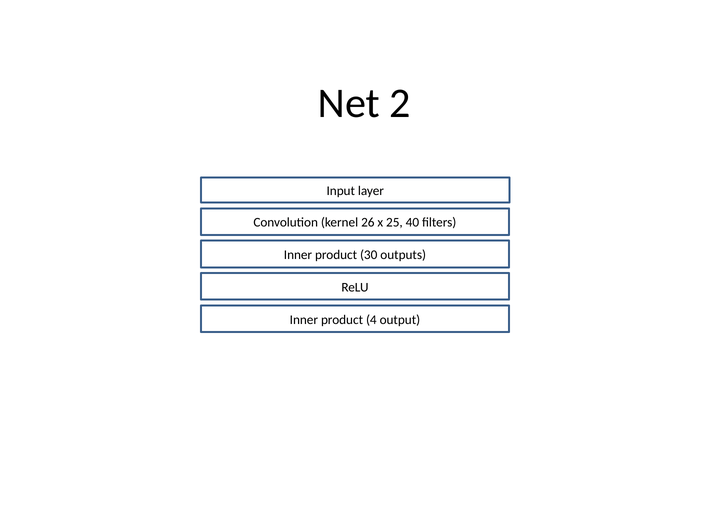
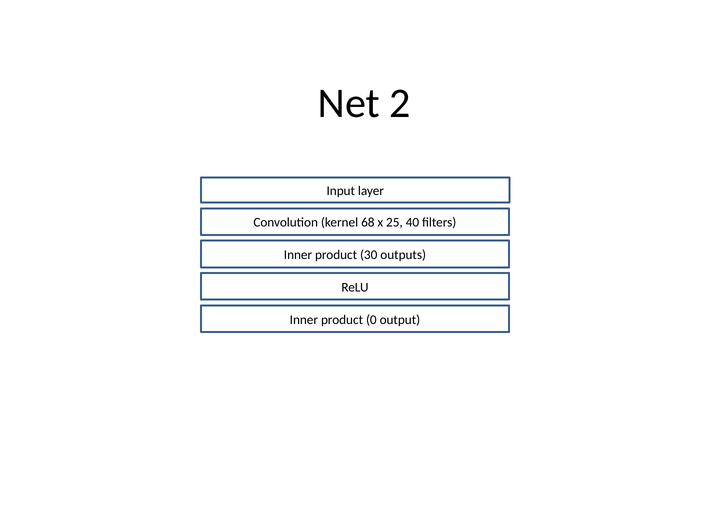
26: 26 -> 68
4: 4 -> 0
